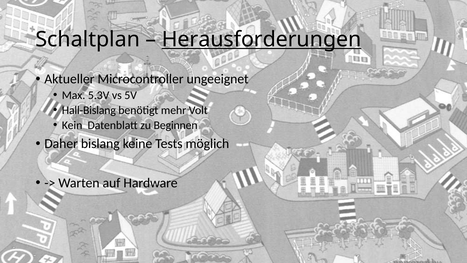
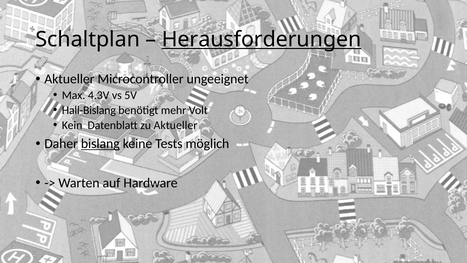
5.3V: 5.3V -> 4.3V
zu Beginnen: Beginnen -> Aktueller
bislang underline: none -> present
